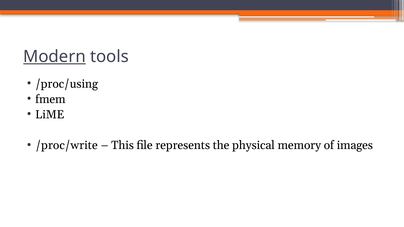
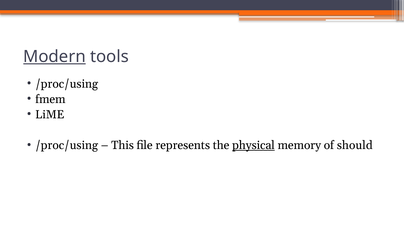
/proc/write at (67, 146): /proc/write -> /proc/using
physical underline: none -> present
images: images -> should
